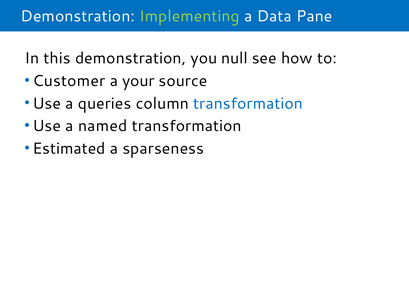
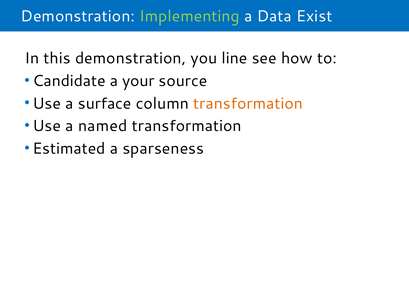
Pane: Pane -> Exist
null: null -> line
Customer: Customer -> Candidate
queries: queries -> surface
transformation at (248, 103) colour: blue -> orange
